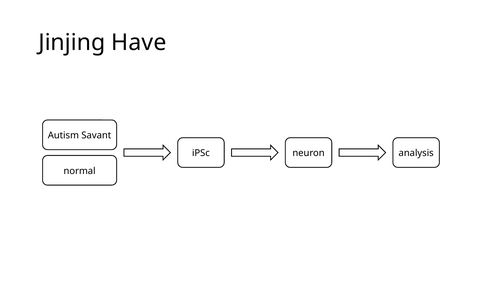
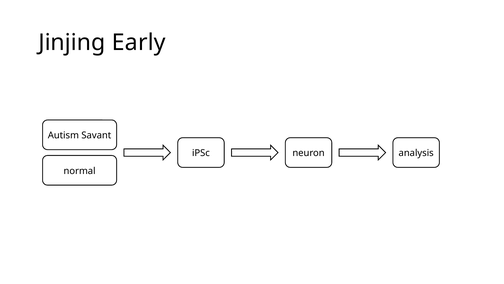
Have: Have -> Early
